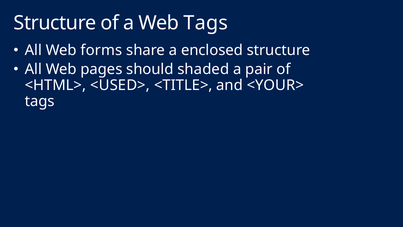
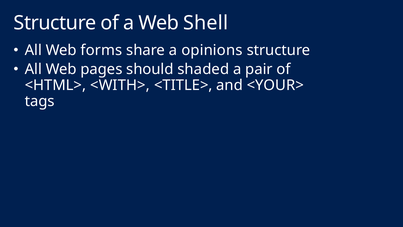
Web Tags: Tags -> Shell
enclosed: enclosed -> opinions
<USED>: <USED> -> <WITH>
